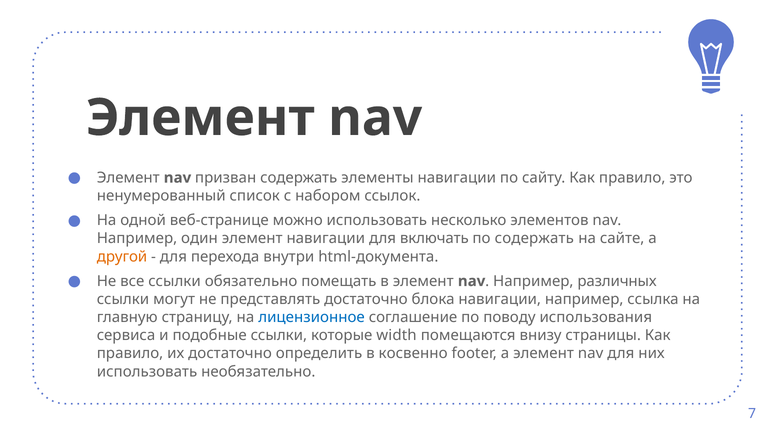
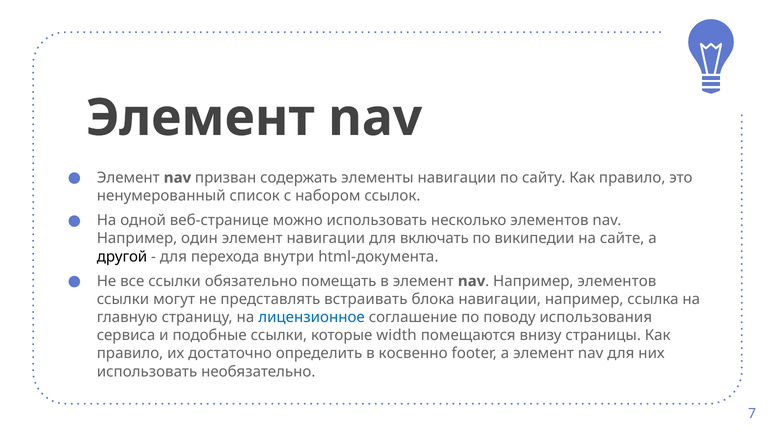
по содержать: содержать -> википедии
другой colour: orange -> black
Например различных: различных -> элементов
представлять достаточно: достаточно -> встраивать
